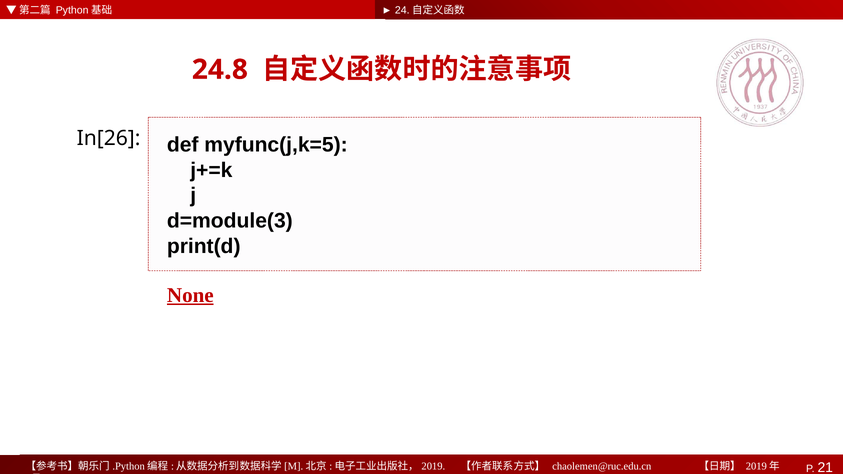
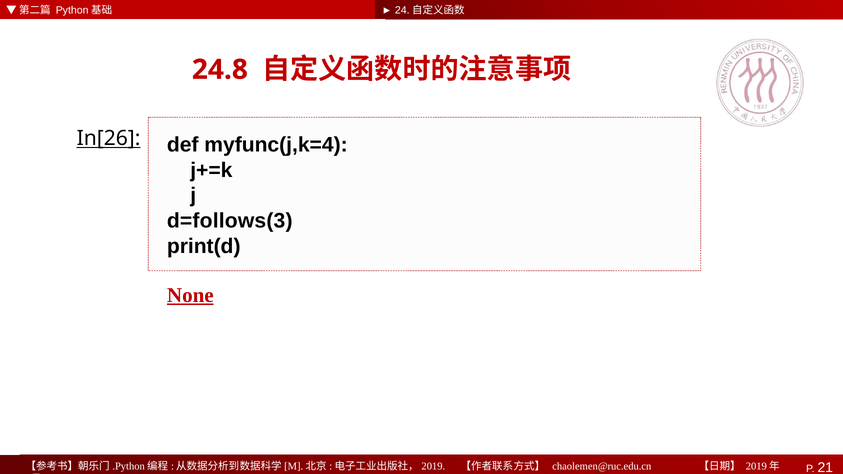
In[26 underline: none -> present
myfunc(j,k=5: myfunc(j,k=5 -> myfunc(j,k=4
d=module(3: d=module(3 -> d=follows(3
